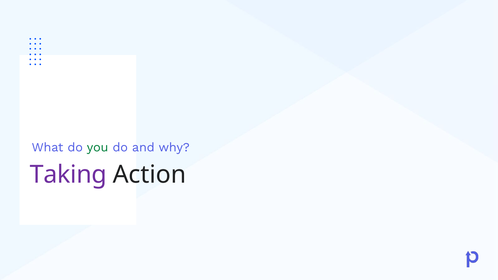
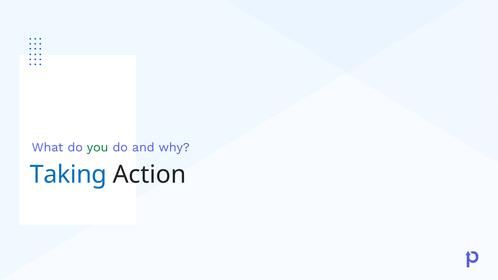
Taking colour: purple -> blue
